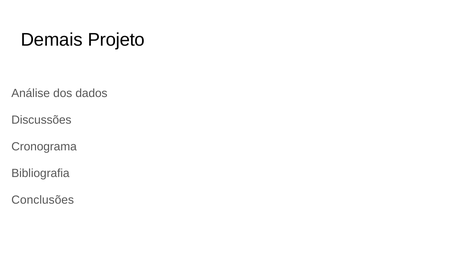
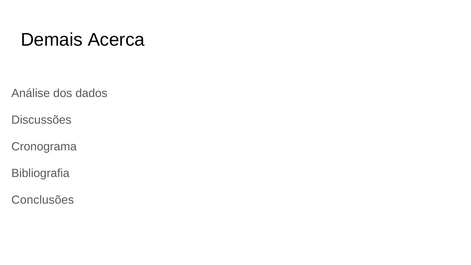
Projeto: Projeto -> Acerca
